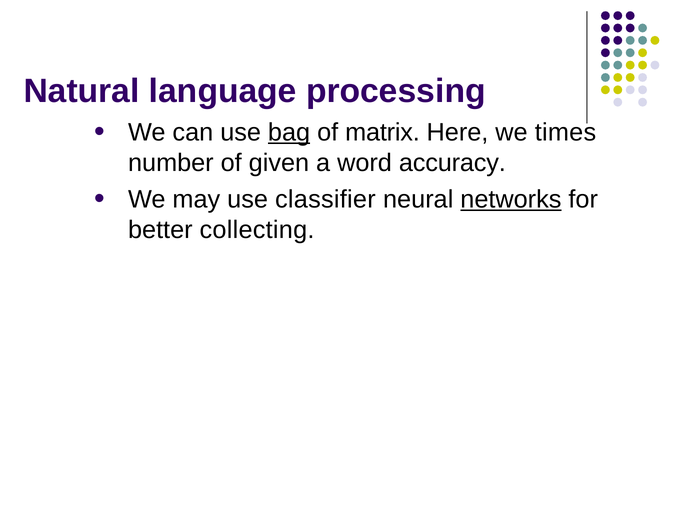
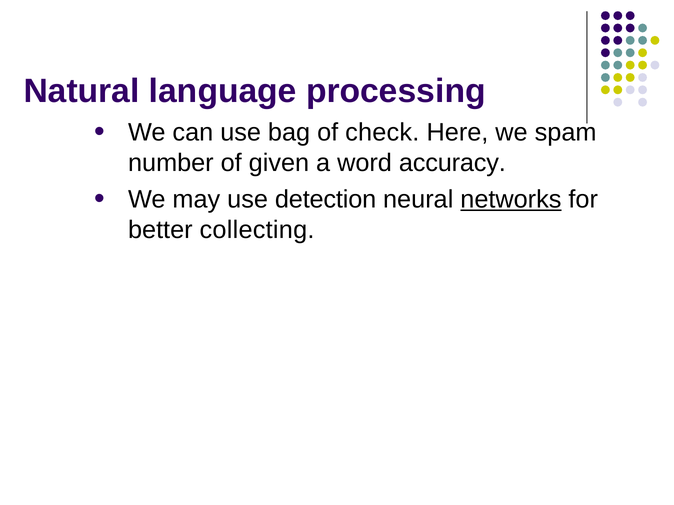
bag underline: present -> none
matrix: matrix -> check
times: times -> spam
classifier: classifier -> detection
